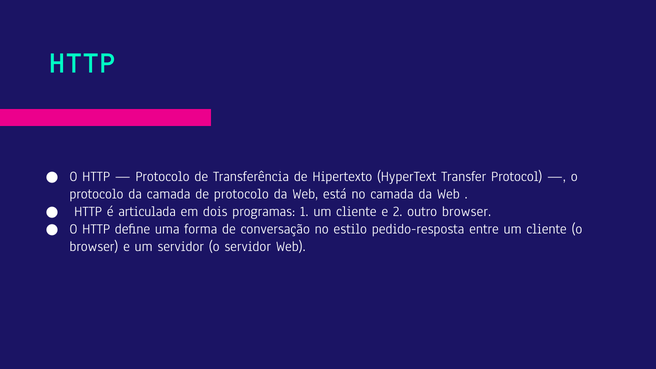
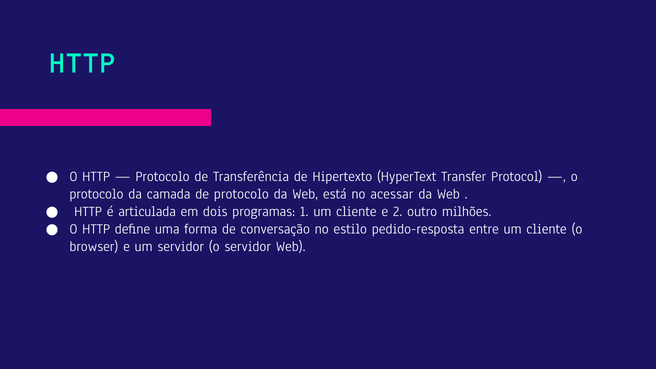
no camada: camada -> acessar
outro browser: browser -> milhões
